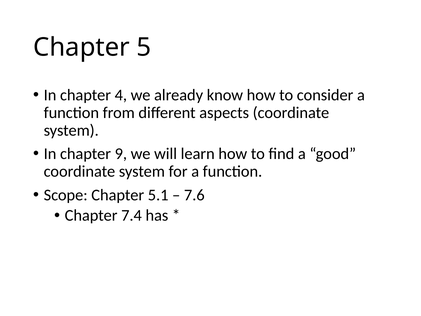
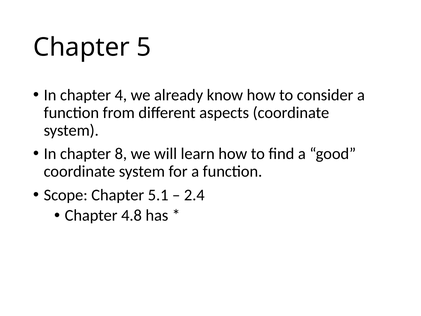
9: 9 -> 8
7.6: 7.6 -> 2.4
7.4: 7.4 -> 4.8
